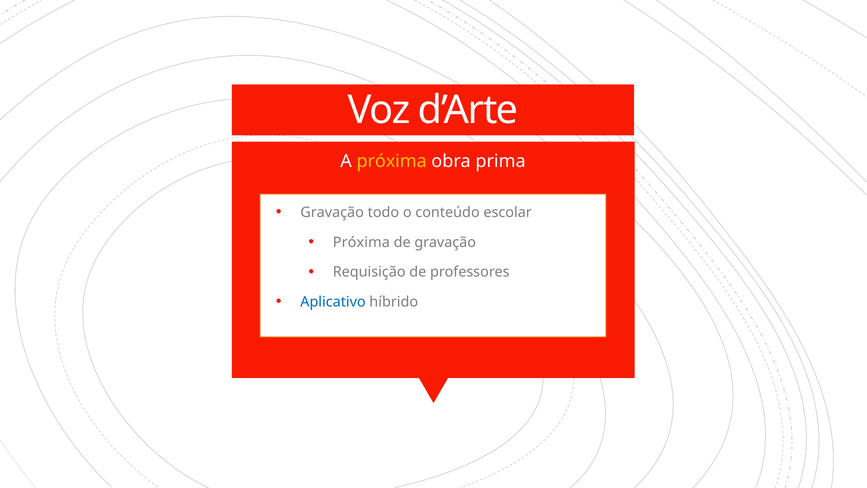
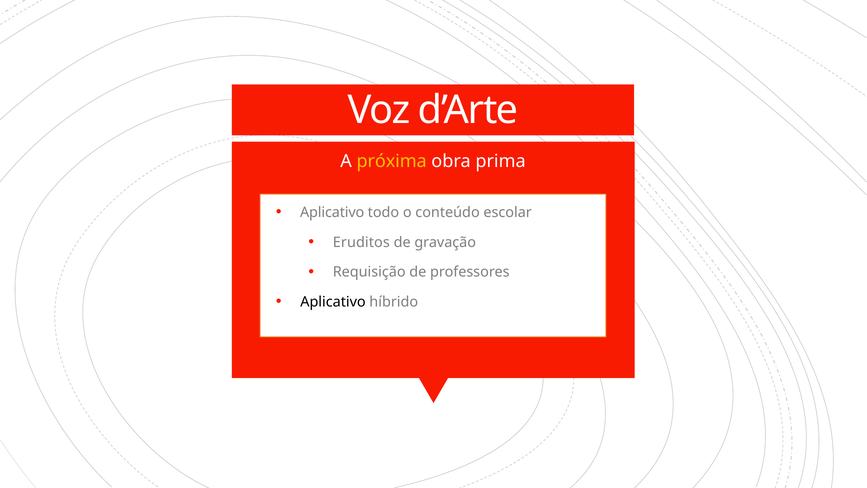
Gravação at (332, 212): Gravação -> Aplicativo
Próxima at (361, 242): Próxima -> Eruditos
Aplicativo at (333, 302) colour: blue -> black
